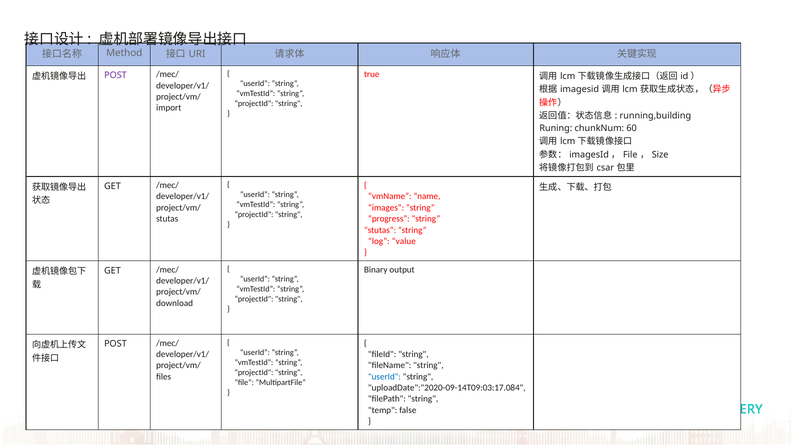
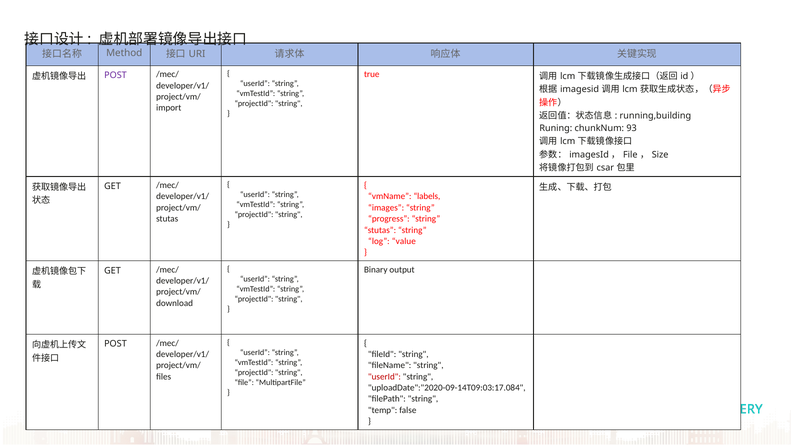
60: 60 -> 93
name: name -> labels
userId at (384, 377) colour: blue -> red
